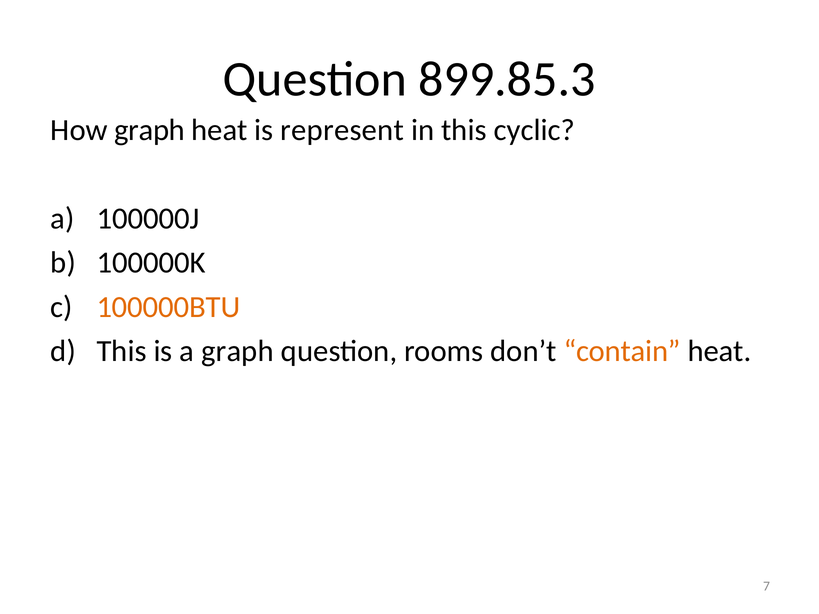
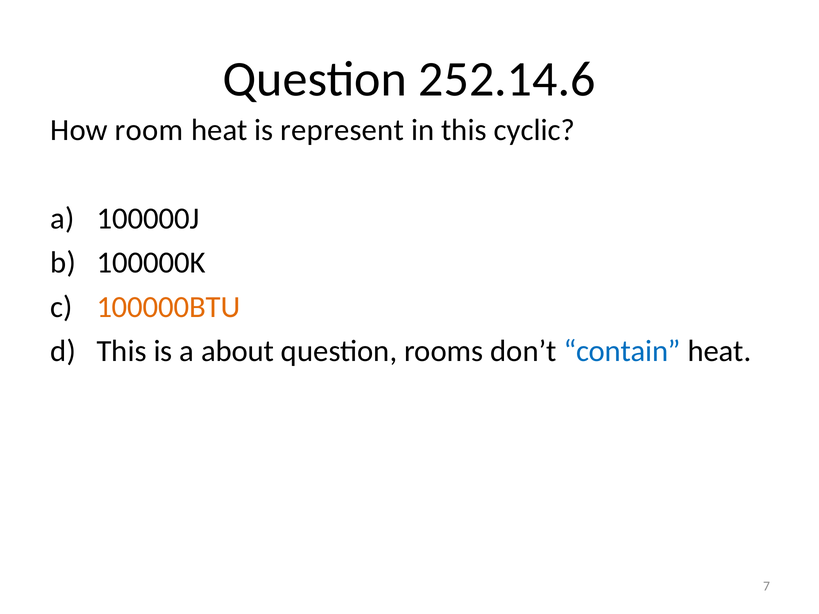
899.85.3: 899.85.3 -> 252.14.6
How graph: graph -> room
a graph: graph -> about
contain colour: orange -> blue
